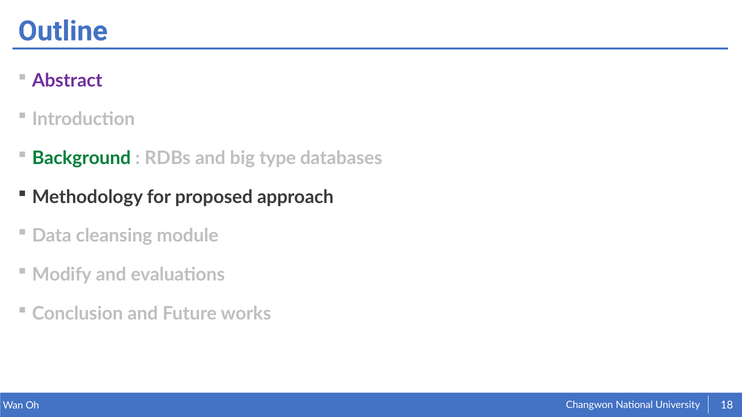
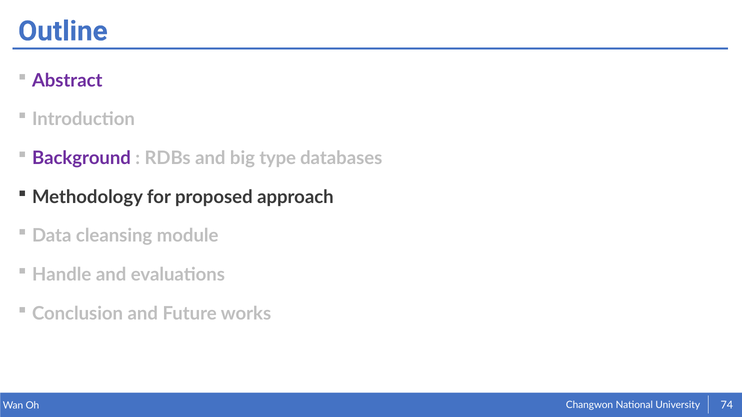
Background colour: green -> purple
Modify: Modify -> Handle
18: 18 -> 74
